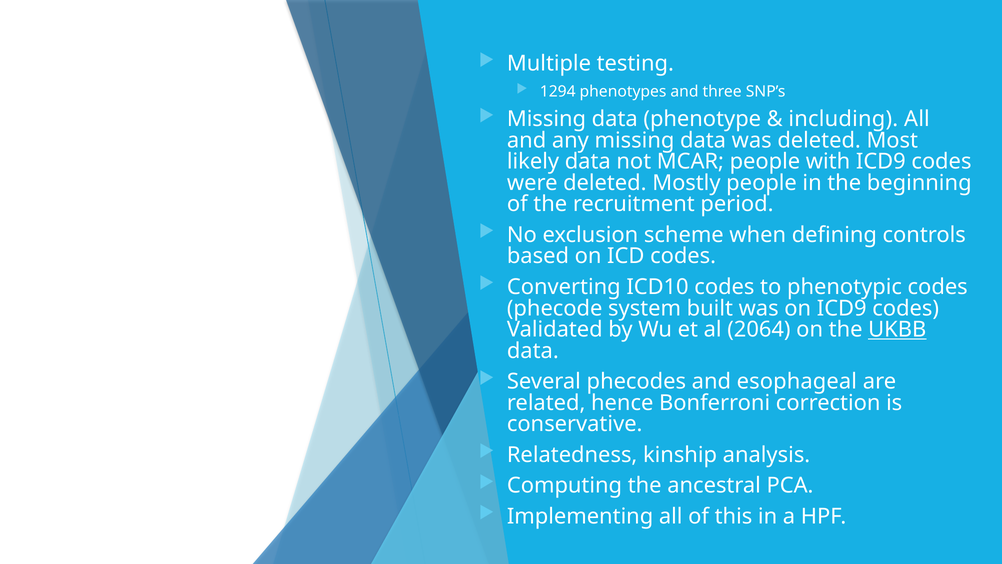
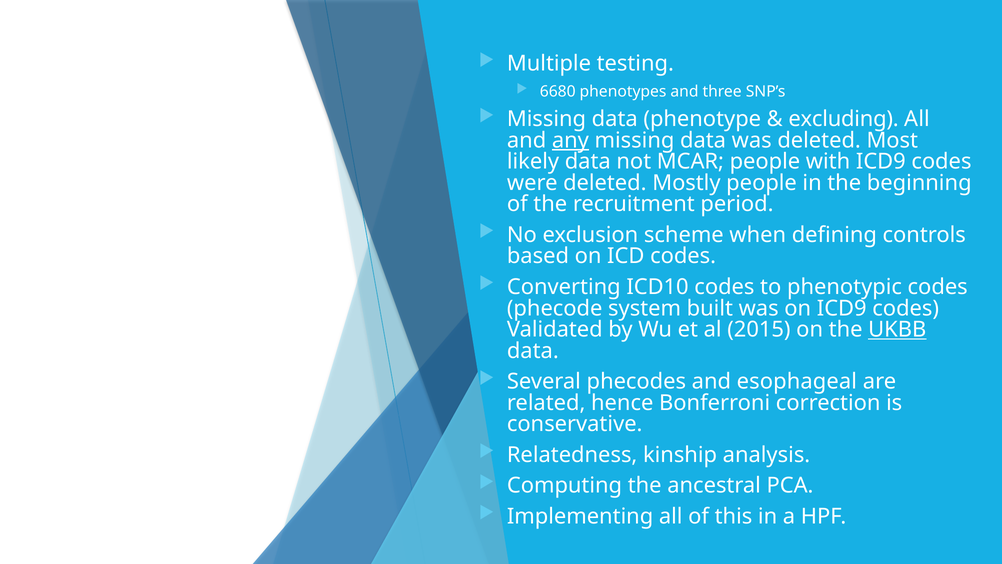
1294: 1294 -> 6680
including: including -> excluding
any underline: none -> present
2064: 2064 -> 2015
